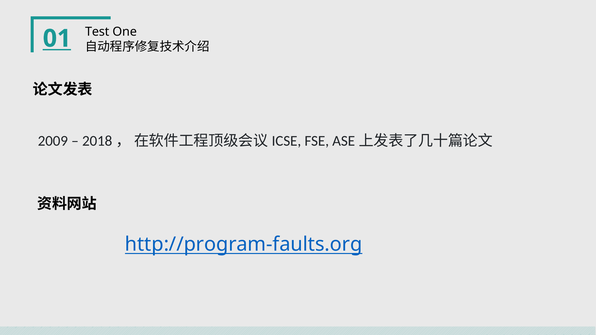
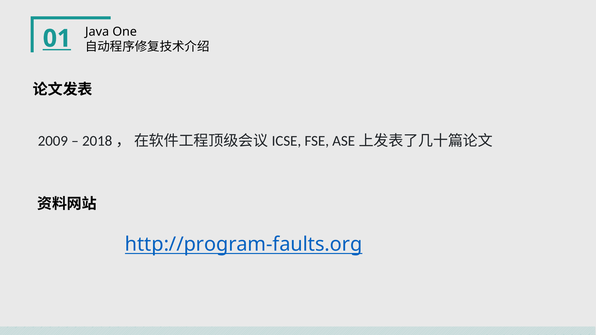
Test: Test -> Java
